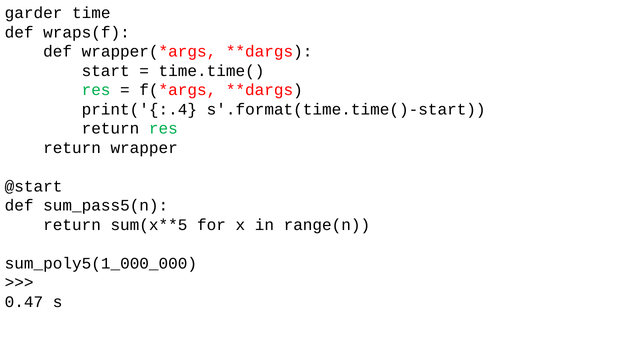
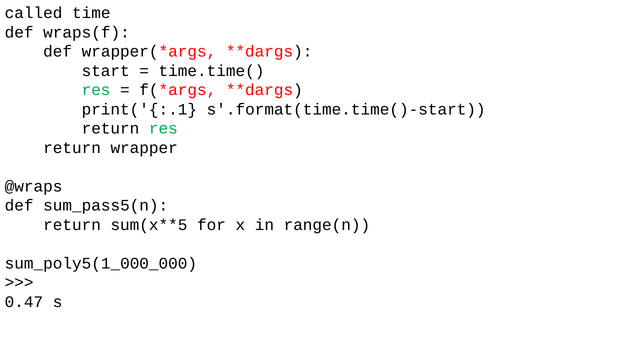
garder: garder -> called
print('{:.4: print('{:.4 -> print('{:.1
@start: @start -> @wraps
